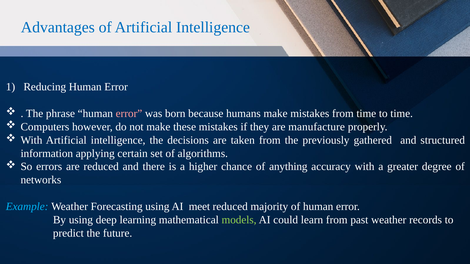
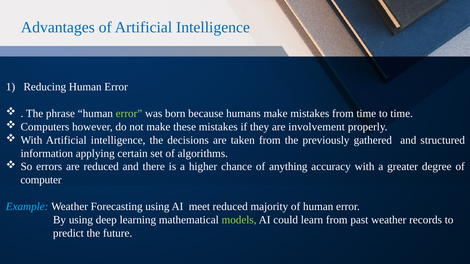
error at (129, 114) colour: pink -> light green
manufacture: manufacture -> involvement
networks: networks -> computer
